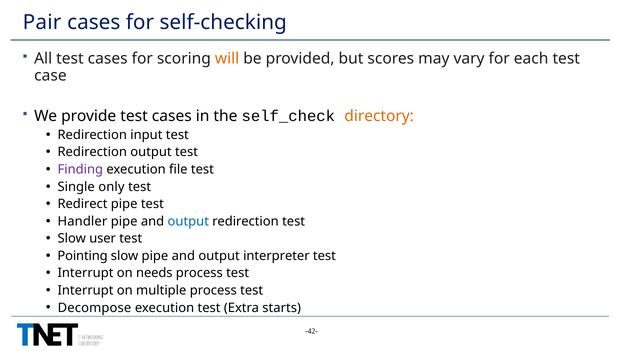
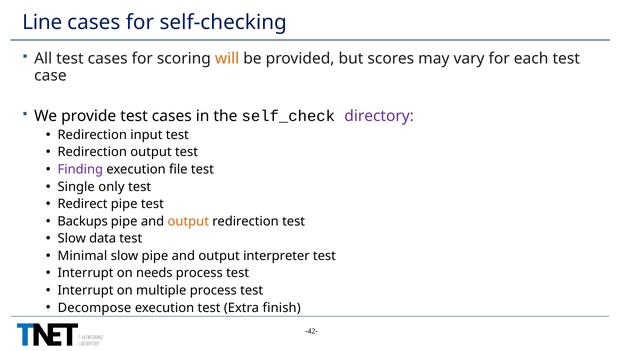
Pair: Pair -> Line
directory colour: orange -> purple
Handler: Handler -> Backups
output at (188, 221) colour: blue -> orange
user: user -> data
Pointing: Pointing -> Minimal
starts: starts -> finish
